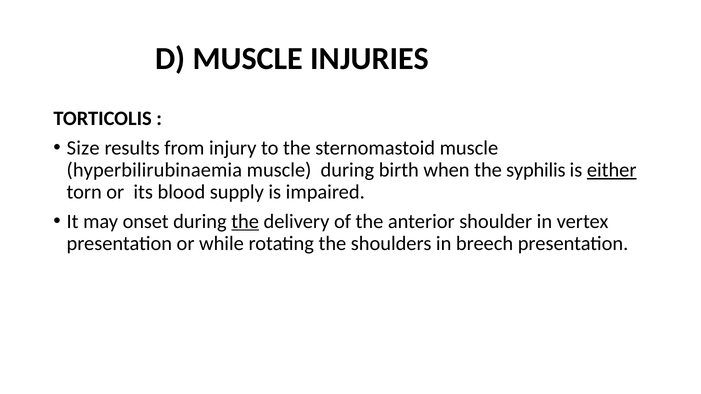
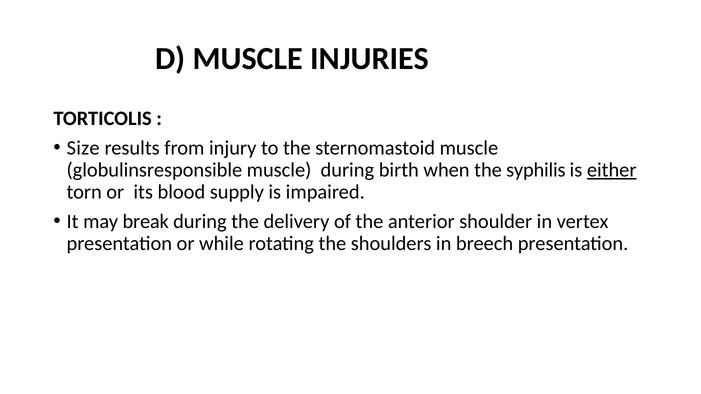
hyperbilirubinaemia: hyperbilirubinaemia -> globulinsresponsible
onset: onset -> break
the at (245, 221) underline: present -> none
